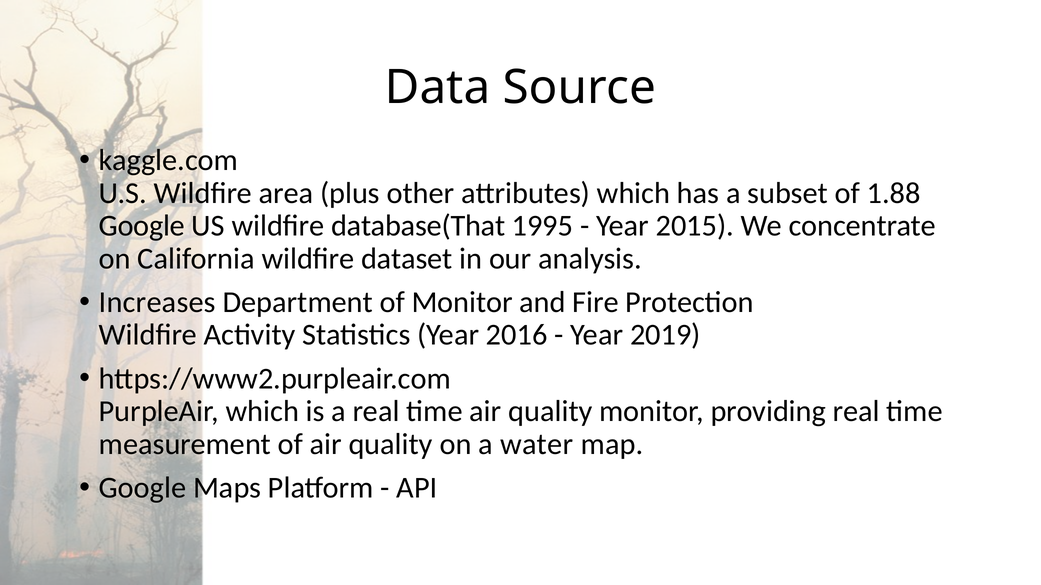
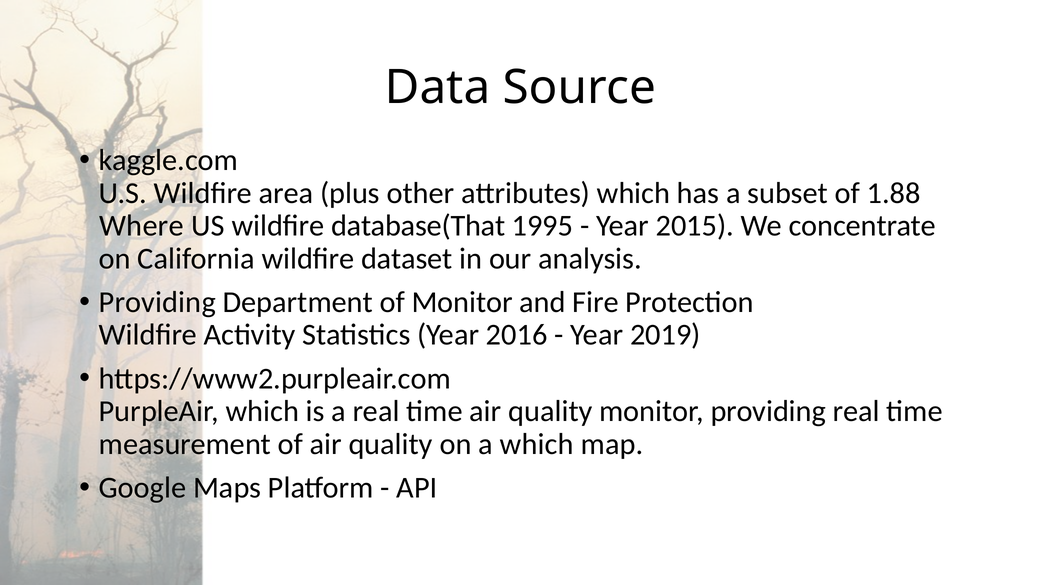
Google at (142, 226): Google -> Where
Increases at (157, 302): Increases -> Providing
a water: water -> which
